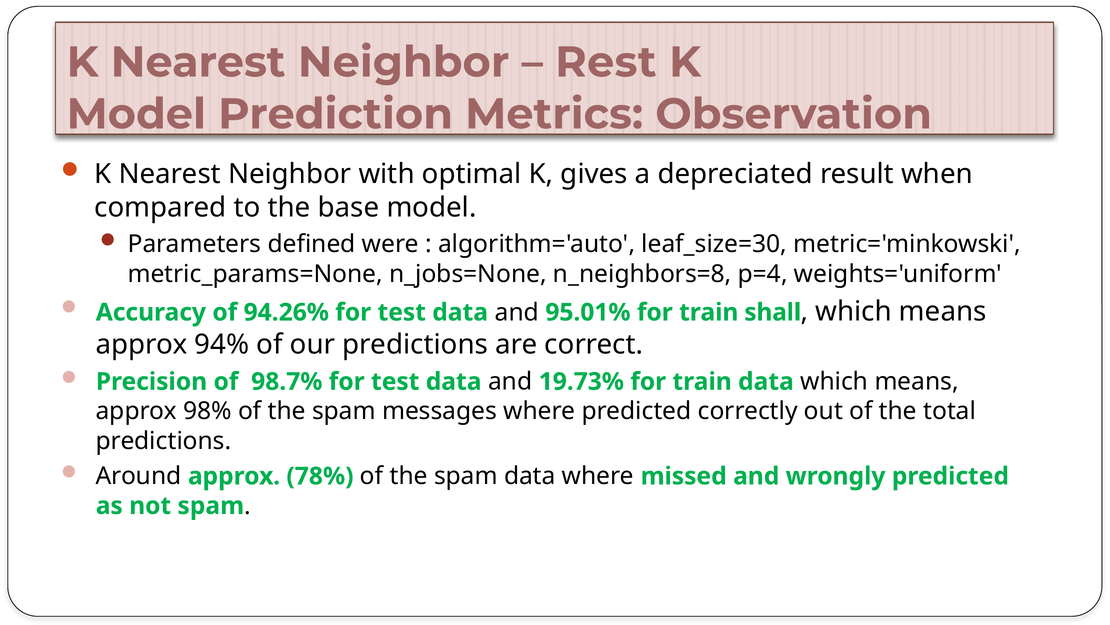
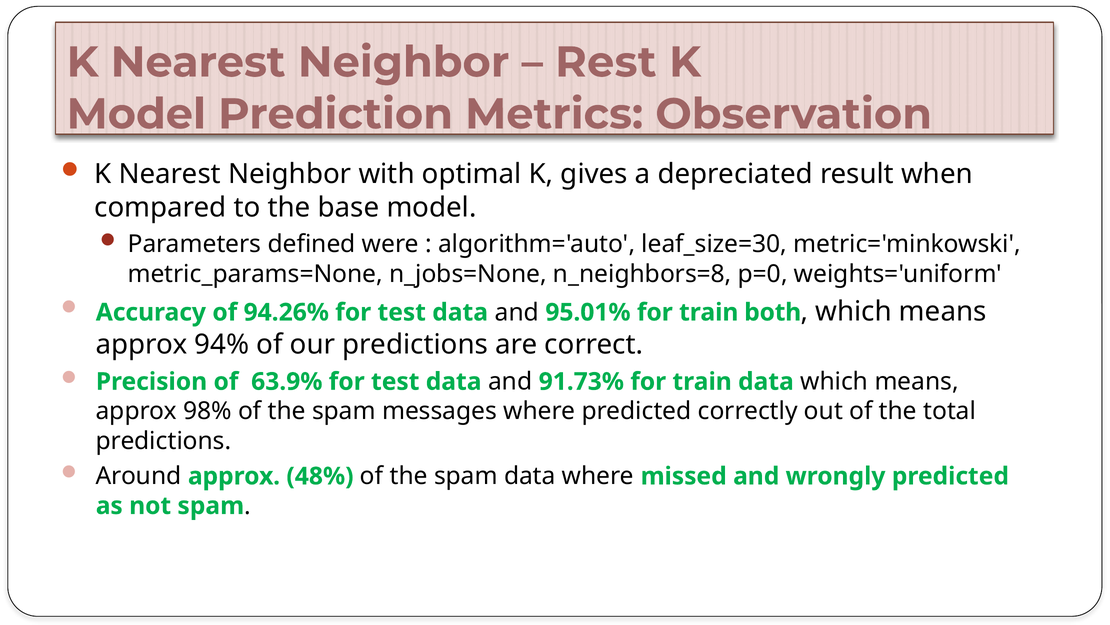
p=4: p=4 -> p=0
shall: shall -> both
98.7%: 98.7% -> 63.9%
19.73%: 19.73% -> 91.73%
78%: 78% -> 48%
